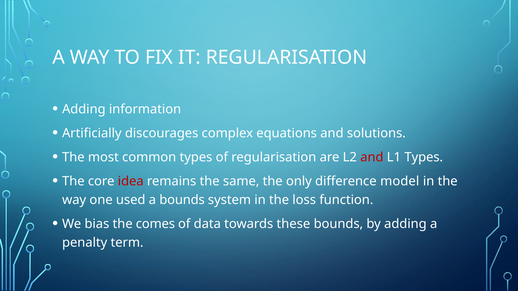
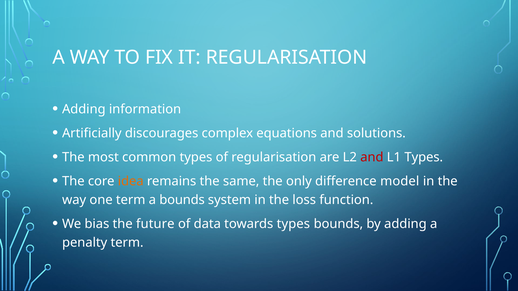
idea colour: red -> orange
one used: used -> term
comes: comes -> future
towards these: these -> types
